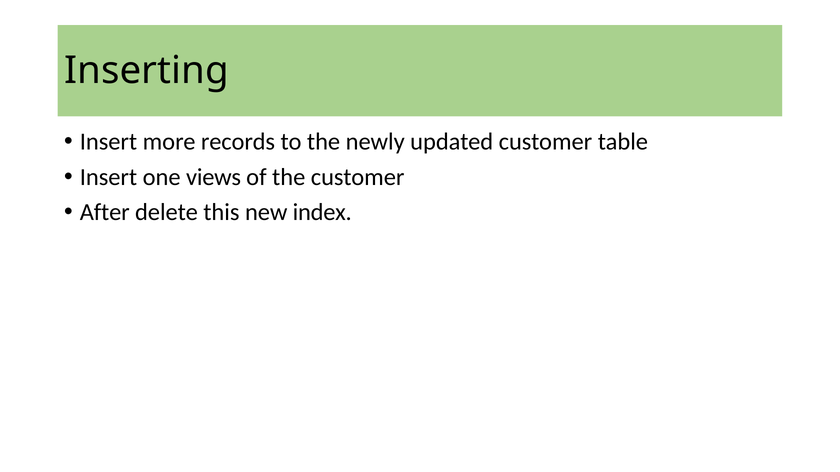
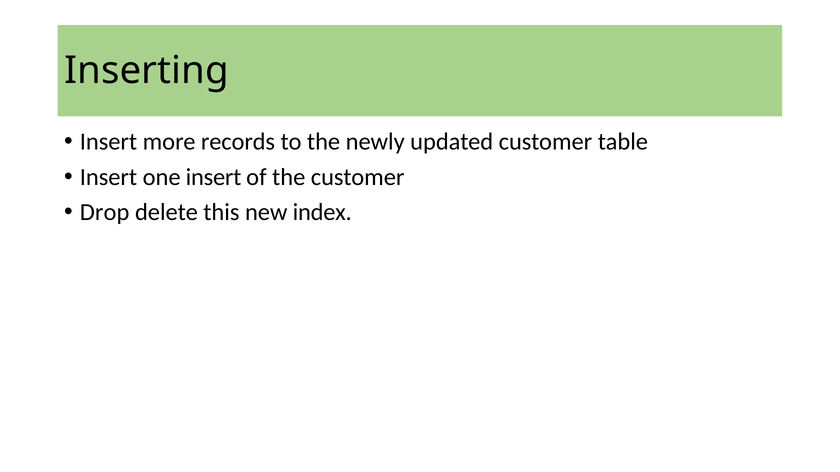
one views: views -> insert
After: After -> Drop
